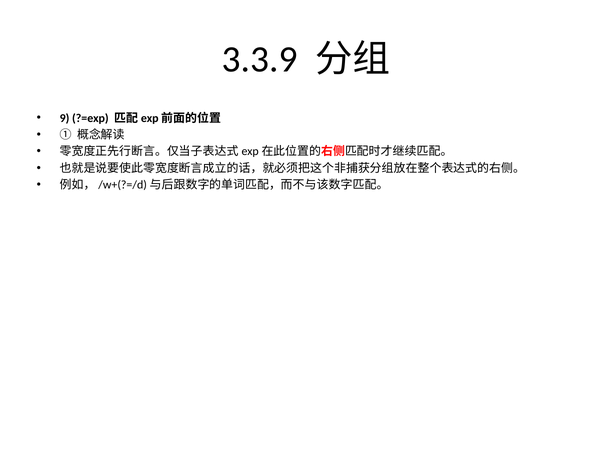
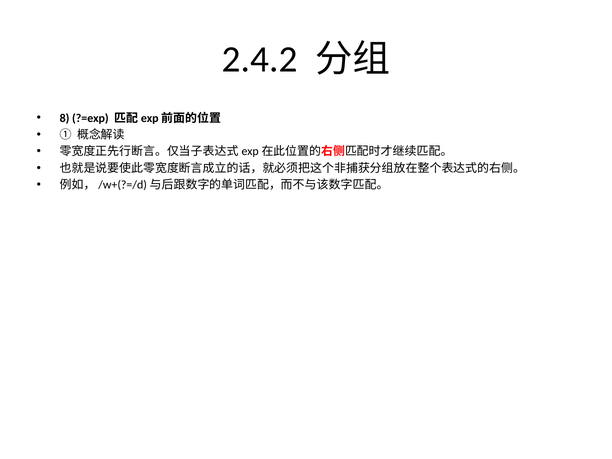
3.3.9: 3.3.9 -> 2.4.2
9: 9 -> 8
